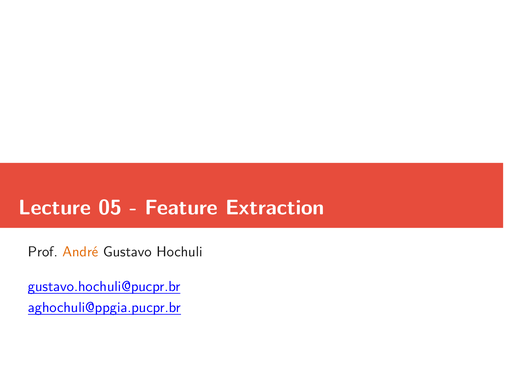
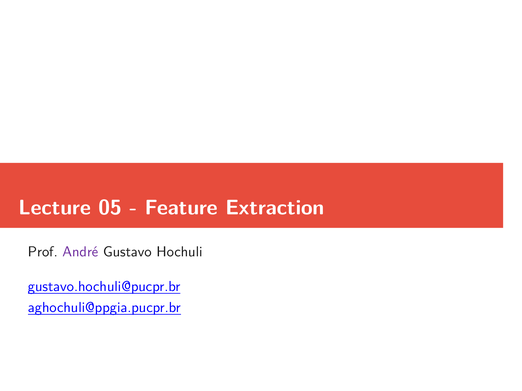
André colour: orange -> purple
